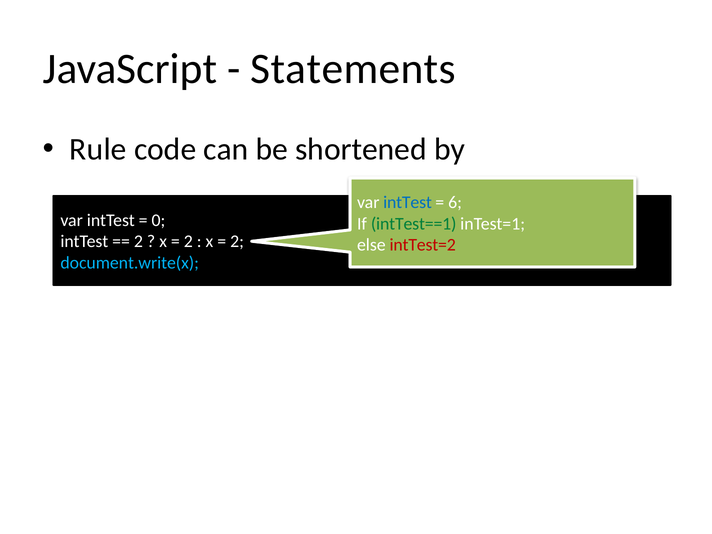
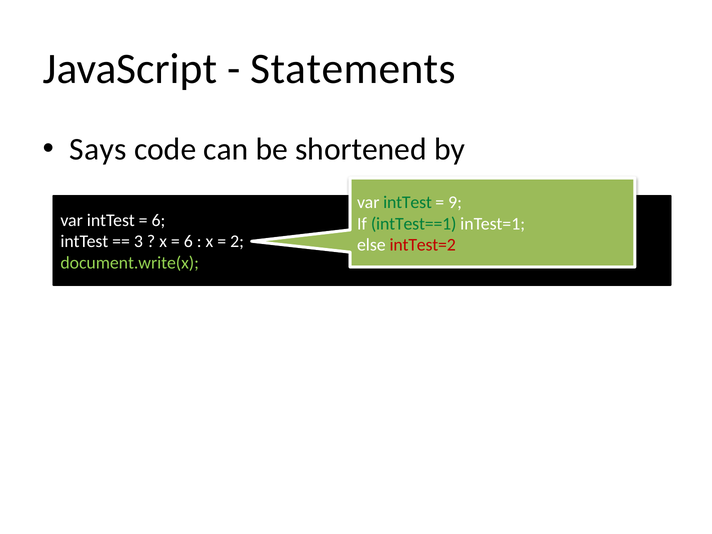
Rule: Rule -> Says
intTest at (408, 202) colour: blue -> green
6: 6 -> 9
0 at (158, 220): 0 -> 6
2 at (138, 242): 2 -> 3
2 at (188, 242): 2 -> 6
document.write(x colour: light blue -> light green
